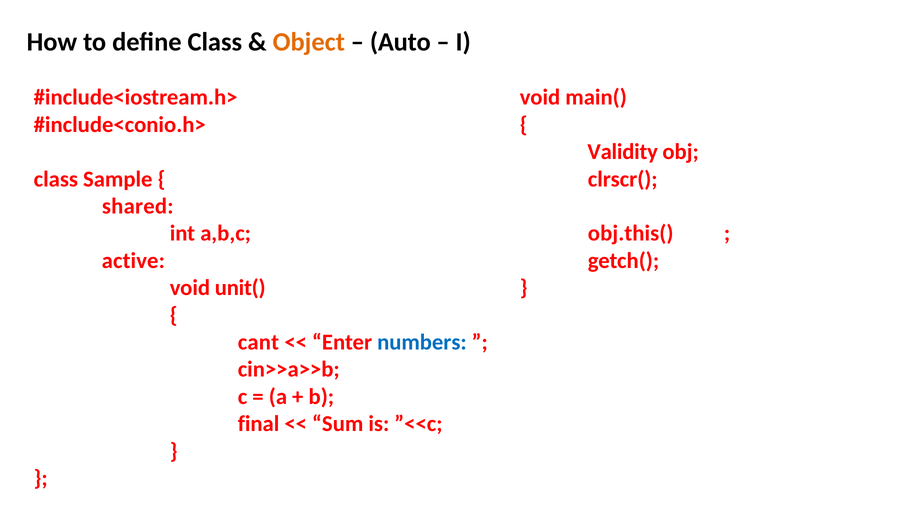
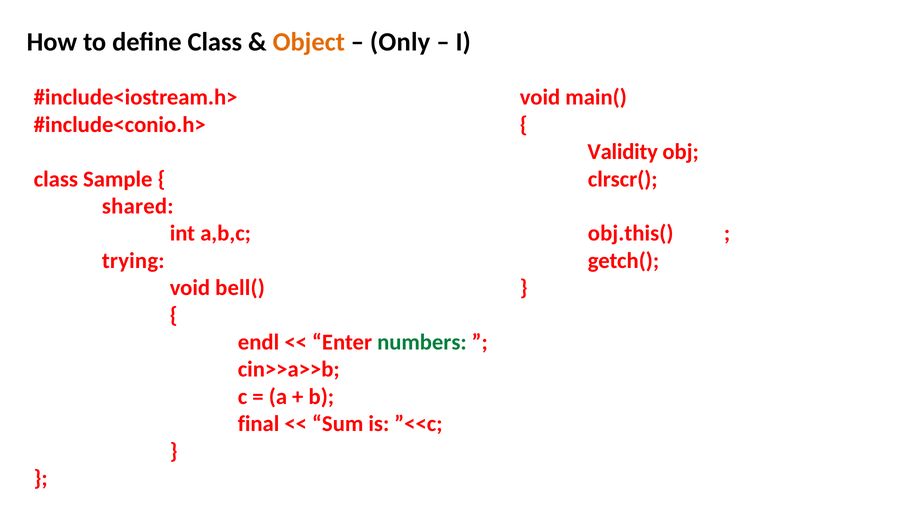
Auto: Auto -> Only
active: active -> trying
unit(: unit( -> bell(
cant: cant -> endl
numbers colour: blue -> green
